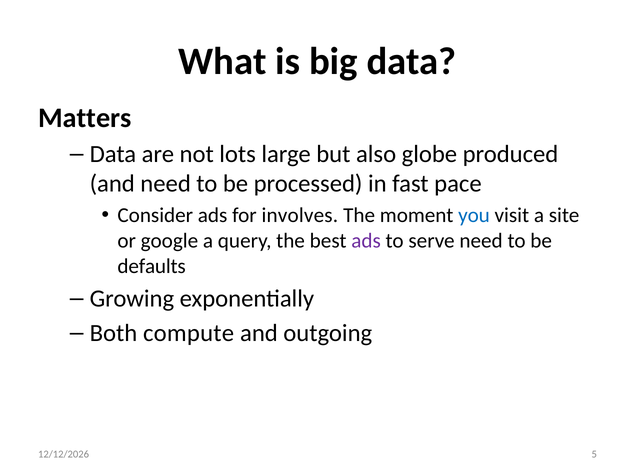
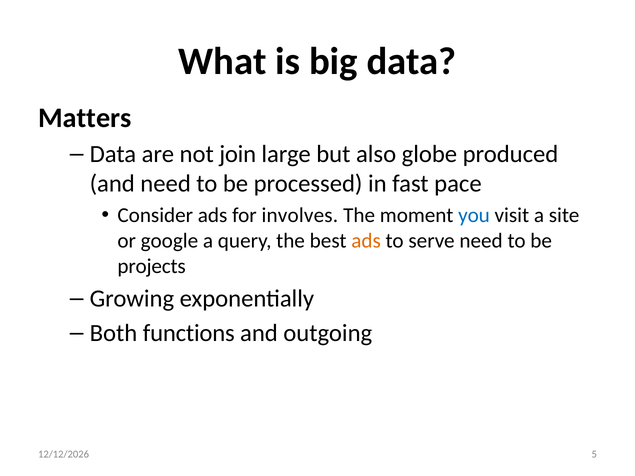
lots: lots -> join
ads at (366, 241) colour: purple -> orange
defaults: defaults -> projects
compute: compute -> functions
